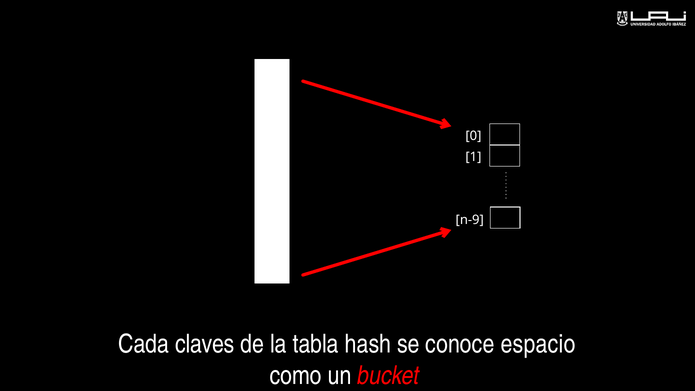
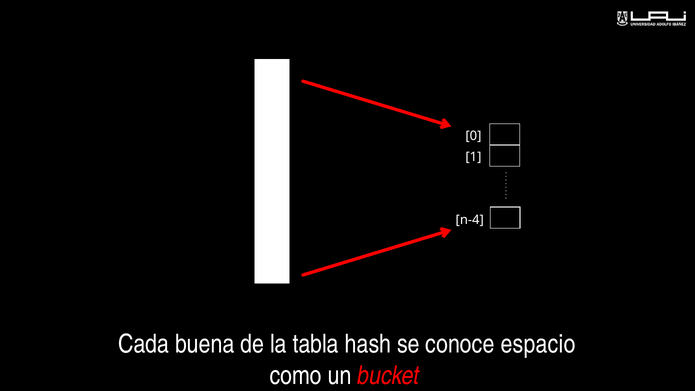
n-9: n-9 -> n-4
claves: claves -> buena
